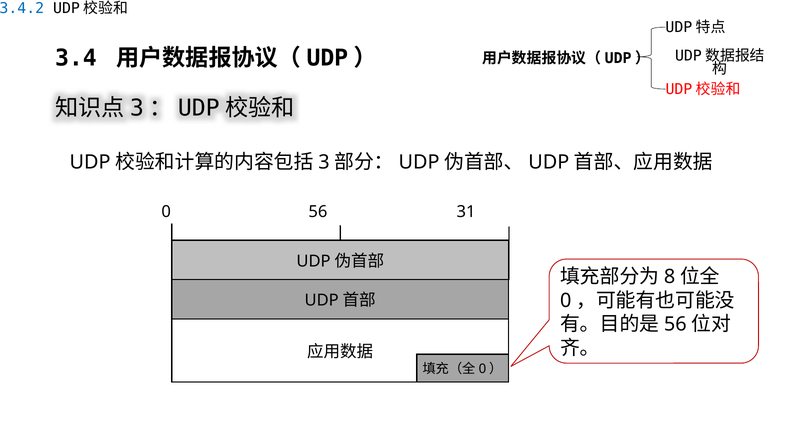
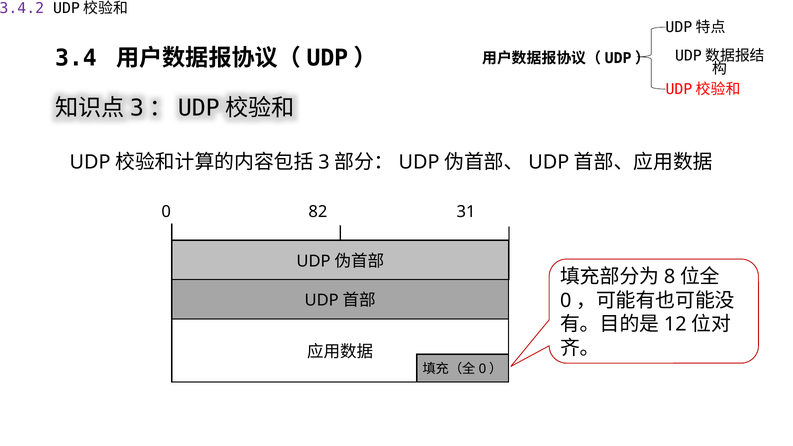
3.4.2 colour: blue -> purple
0 56: 56 -> 82
56 at (675, 324): 56 -> 12
